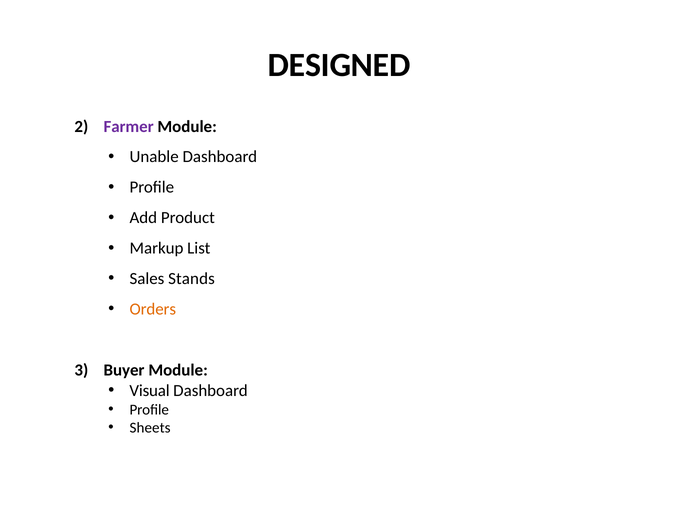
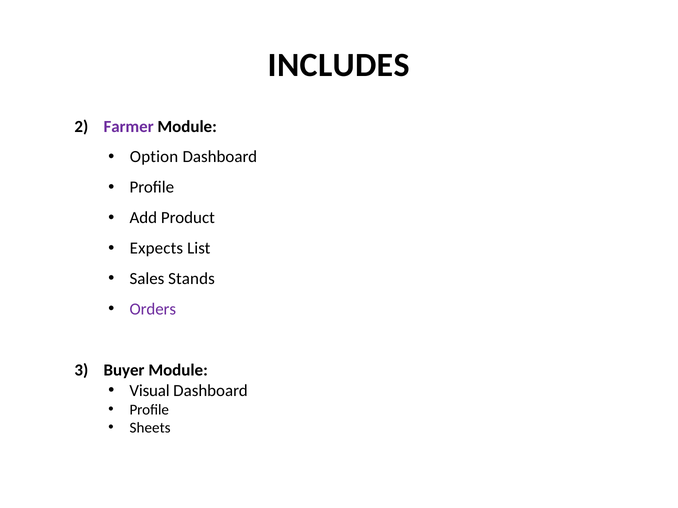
DESIGNED: DESIGNED -> INCLUDES
Unable: Unable -> Option
Markup: Markup -> Expects
Orders colour: orange -> purple
